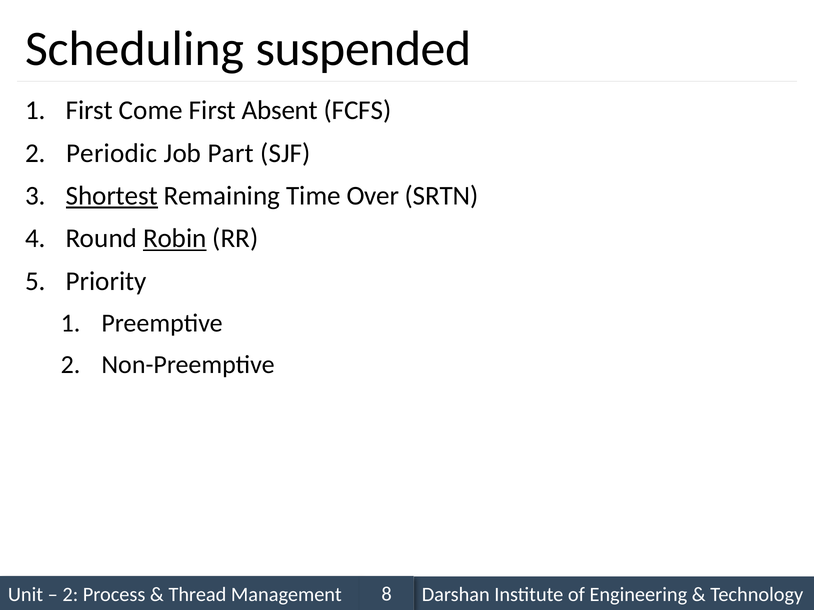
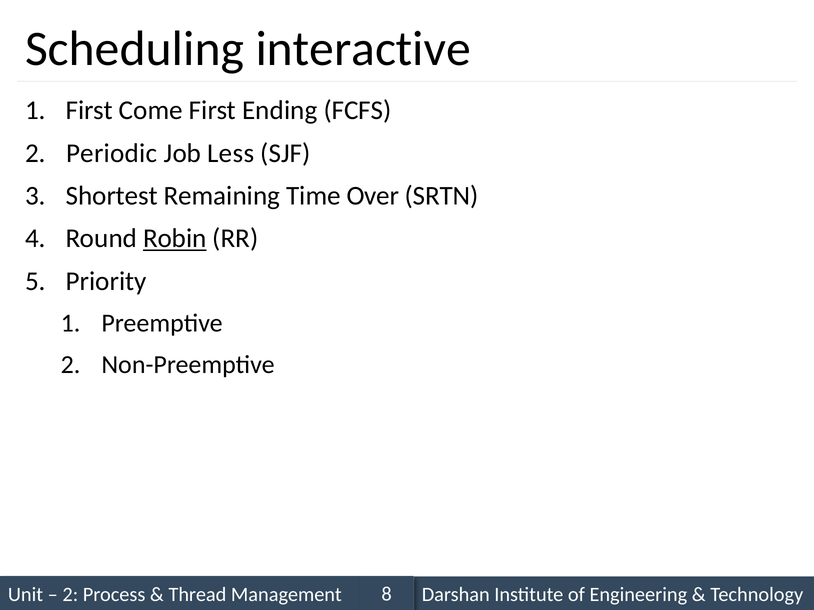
suspended: suspended -> interactive
Absent: Absent -> Ending
Part: Part -> Less
Shortest underline: present -> none
